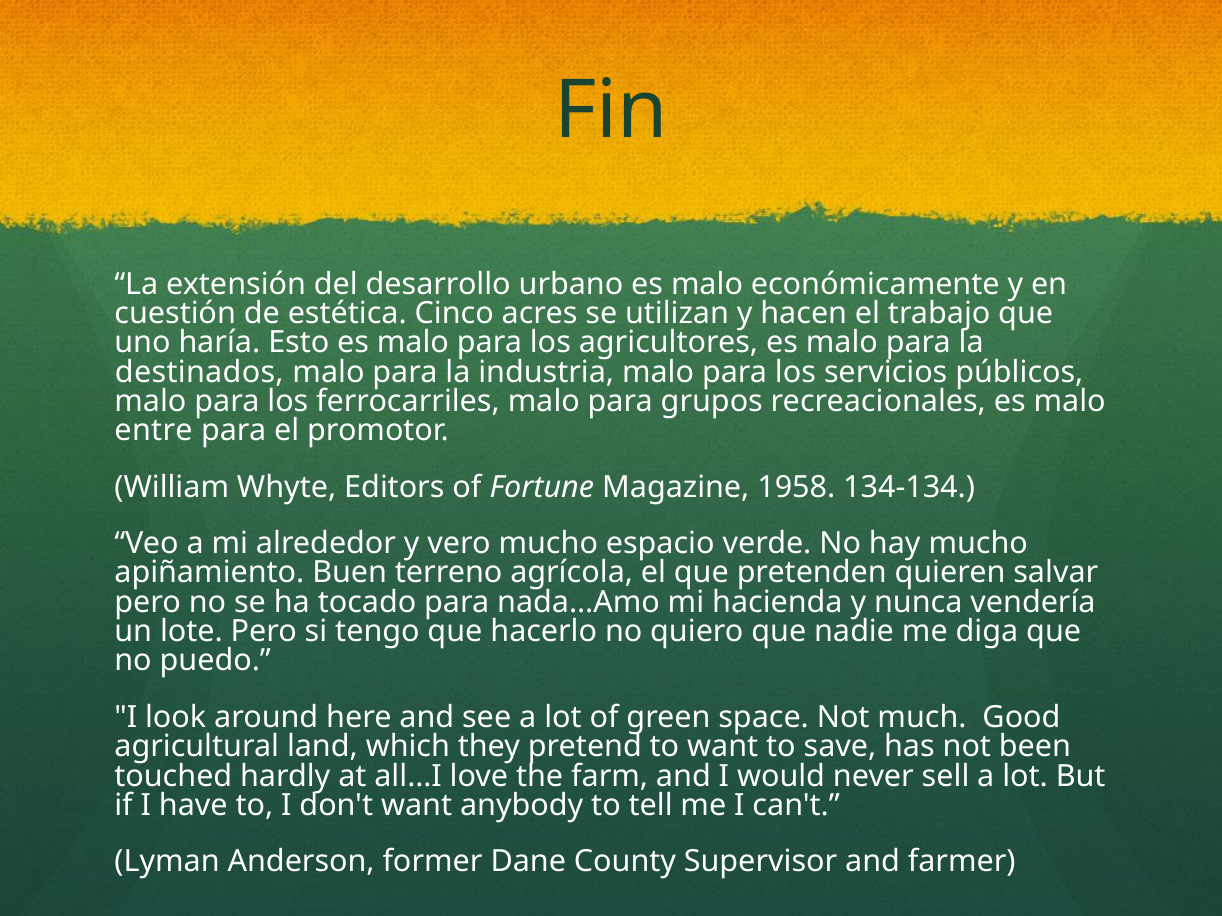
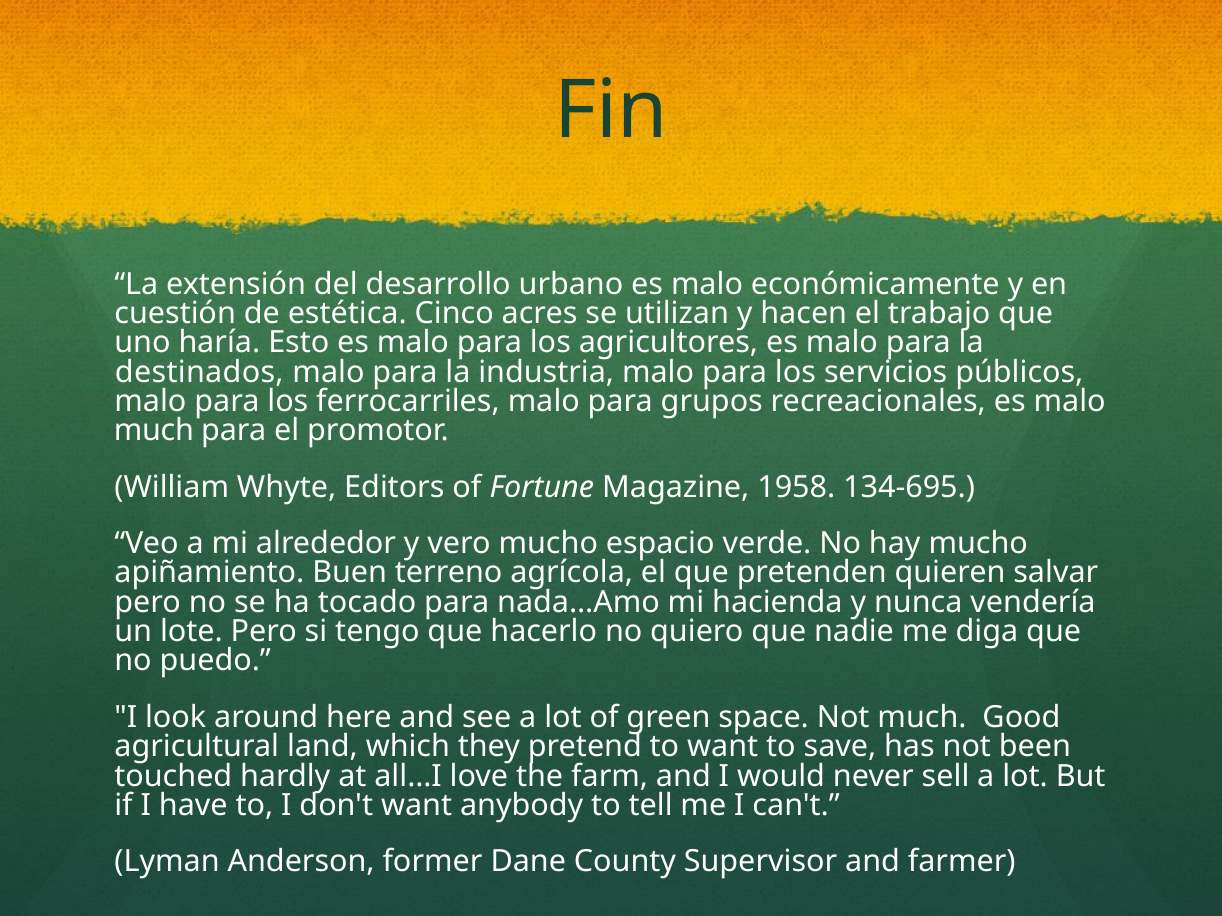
entre at (154, 431): entre -> much
134-134: 134-134 -> 134-695
